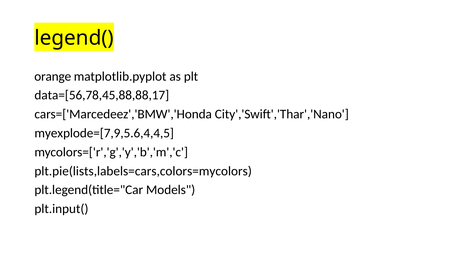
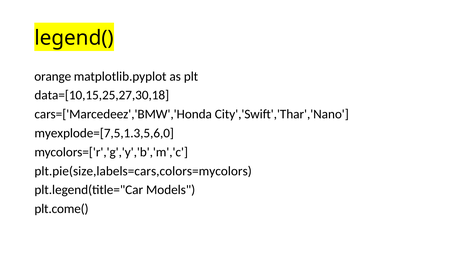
data=[56,78,45,88,88,17: data=[56,78,45,88,88,17 -> data=[10,15,25,27,30,18
myexplode=[7,9,5.6,4,4,5: myexplode=[7,9,5.6,4,4,5 -> myexplode=[7,5,1.3,5,6,0
plt.pie(lists,labels=cars,colors=mycolors: plt.pie(lists,labels=cars,colors=mycolors -> plt.pie(size,labels=cars,colors=mycolors
plt.input(: plt.input( -> plt.come(
